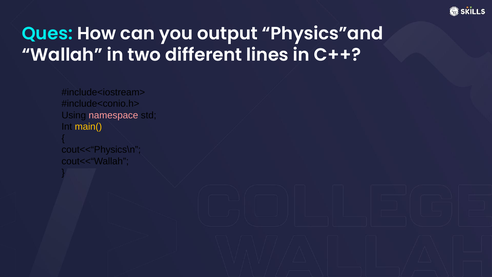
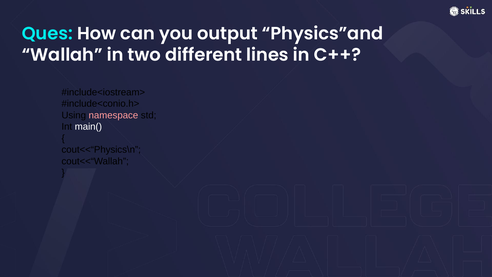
main( colour: yellow -> white
